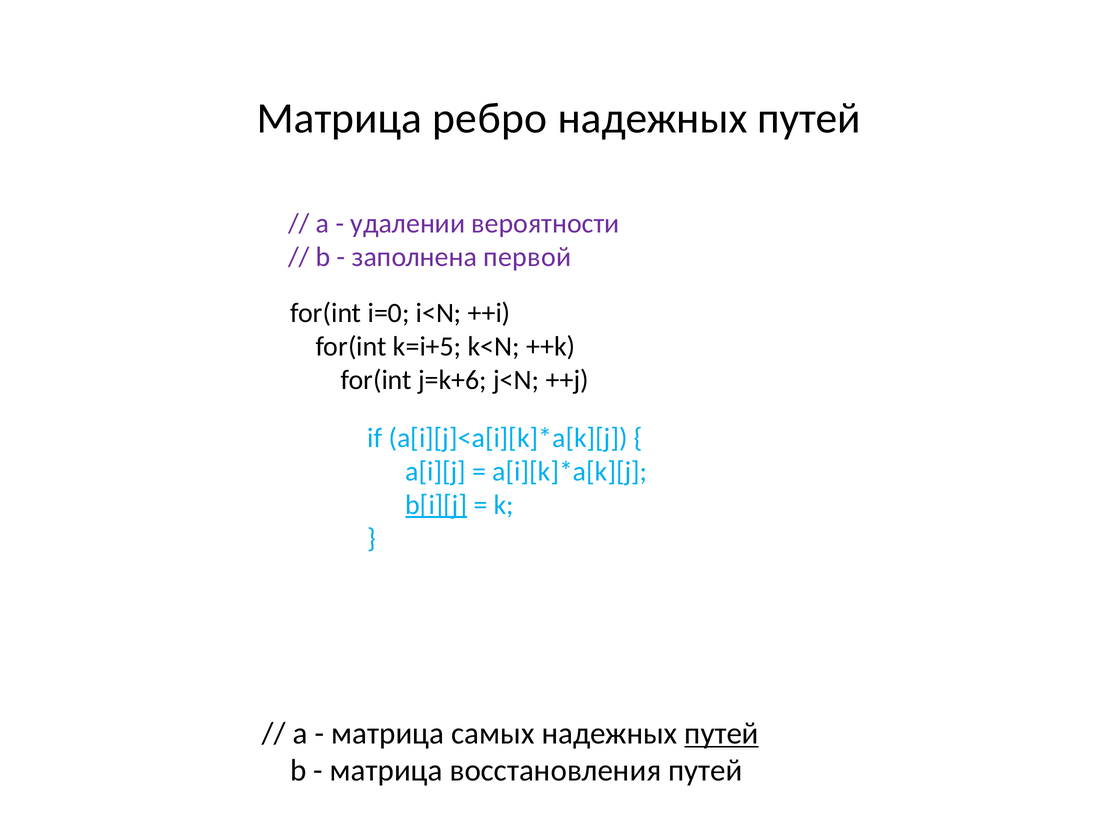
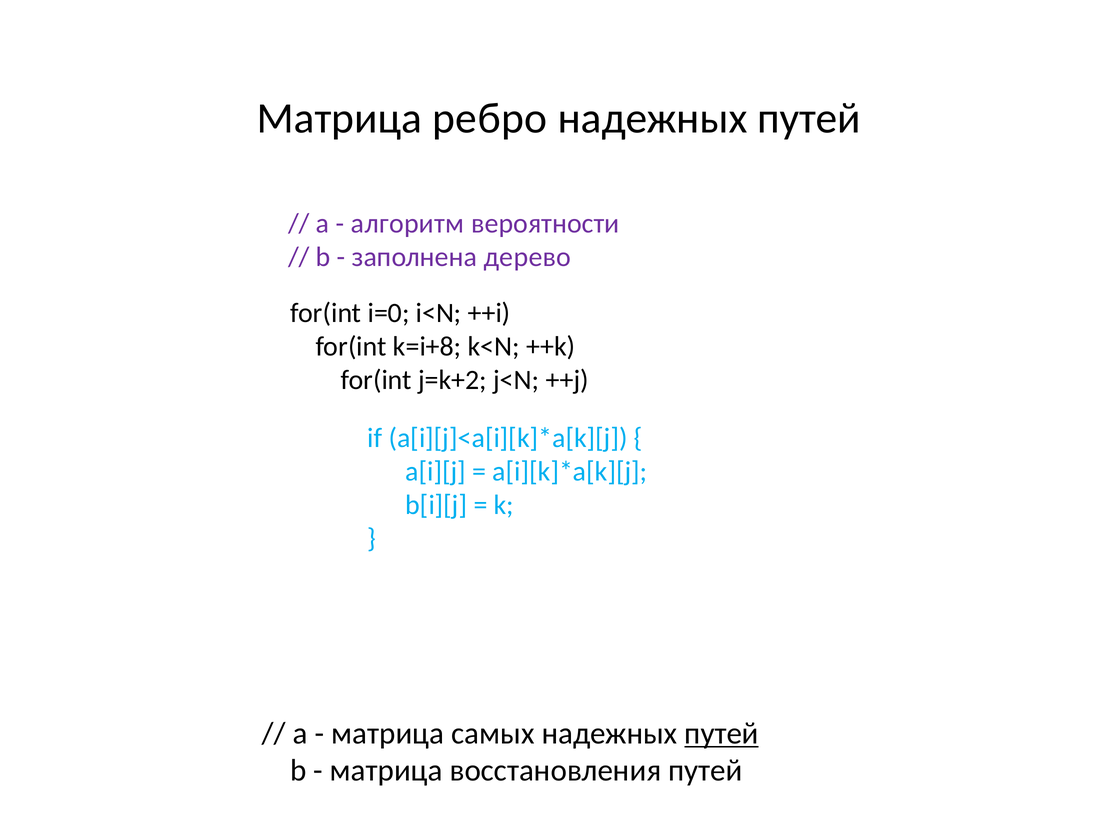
удалении: удалении -> алгоритм
первой: первой -> дерево
k=i+5: k=i+5 -> k=i+8
j=k+6: j=k+6 -> j=k+2
b[i][j underline: present -> none
